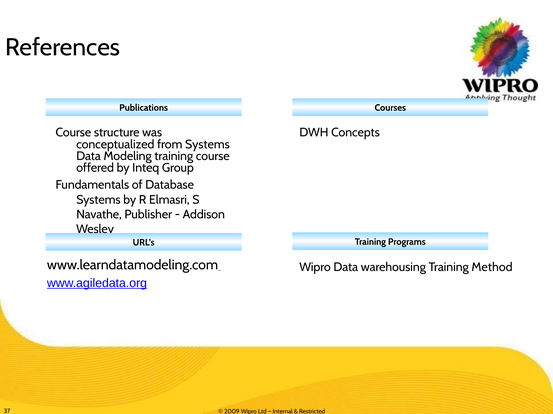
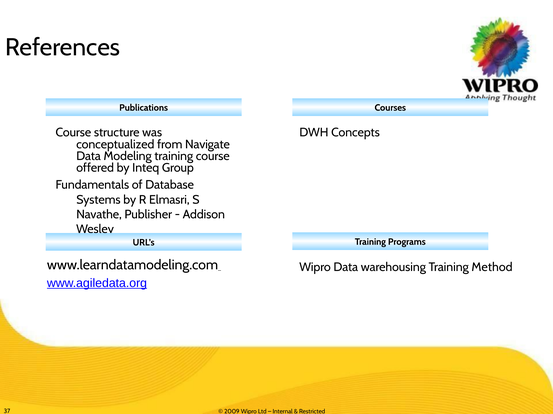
from Systems: Systems -> Navigate
